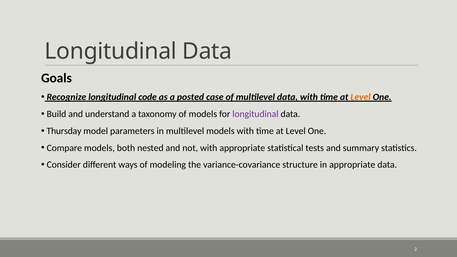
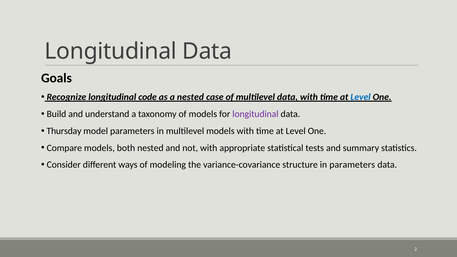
a posted: posted -> nested
Level at (361, 97) colour: orange -> blue
in appropriate: appropriate -> parameters
